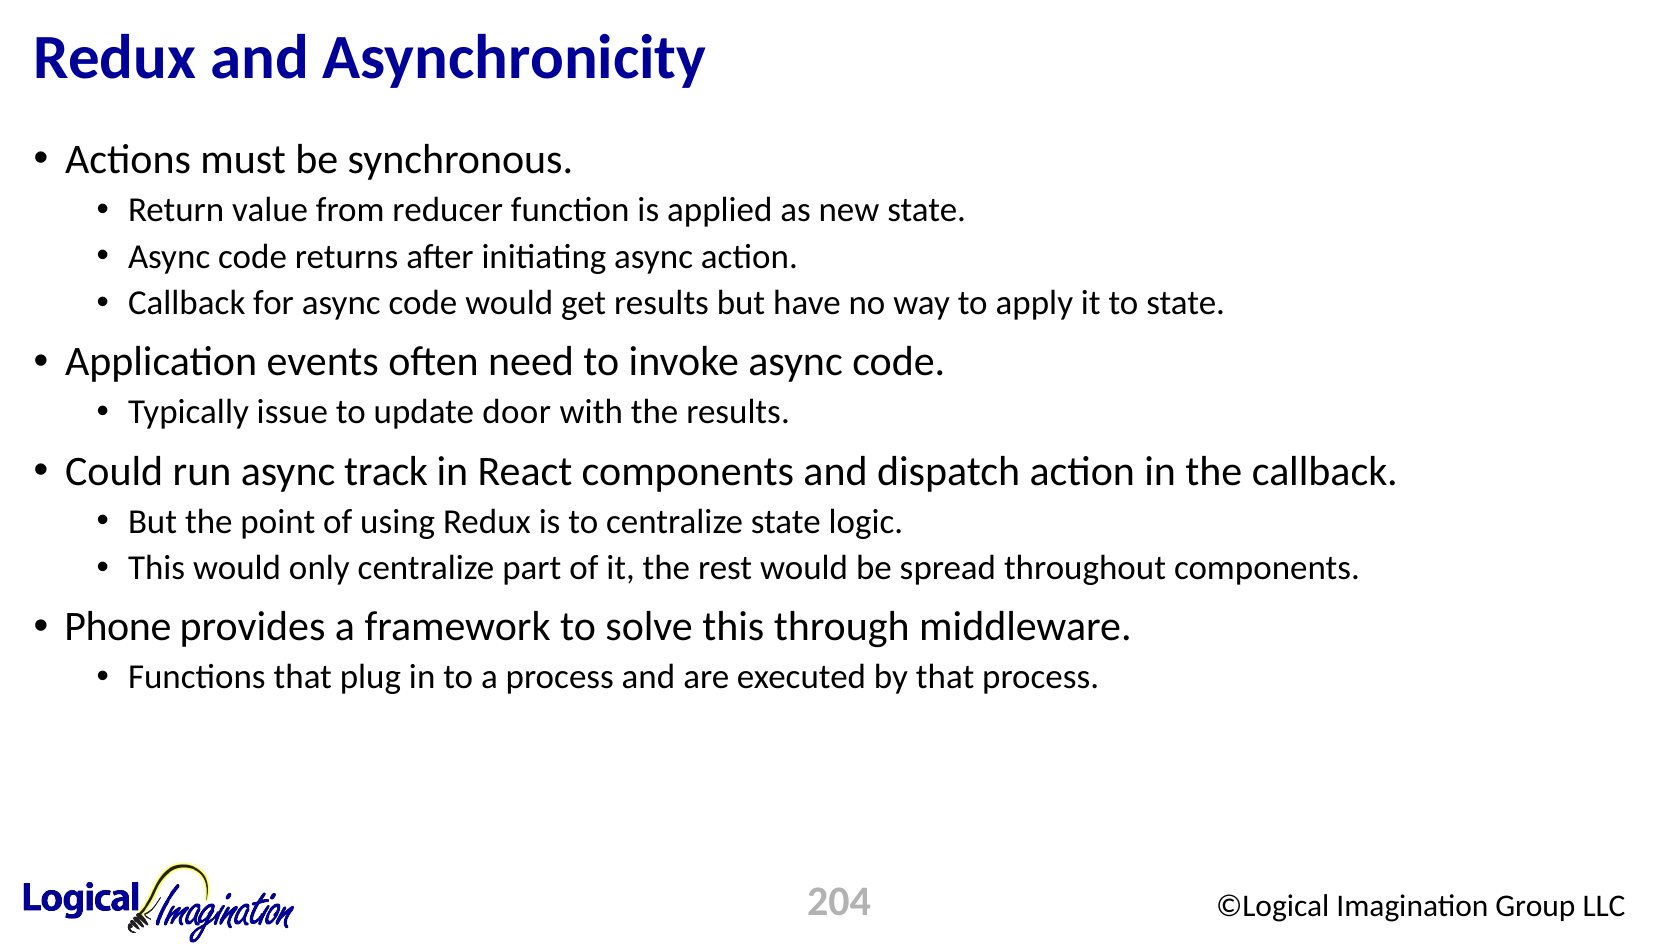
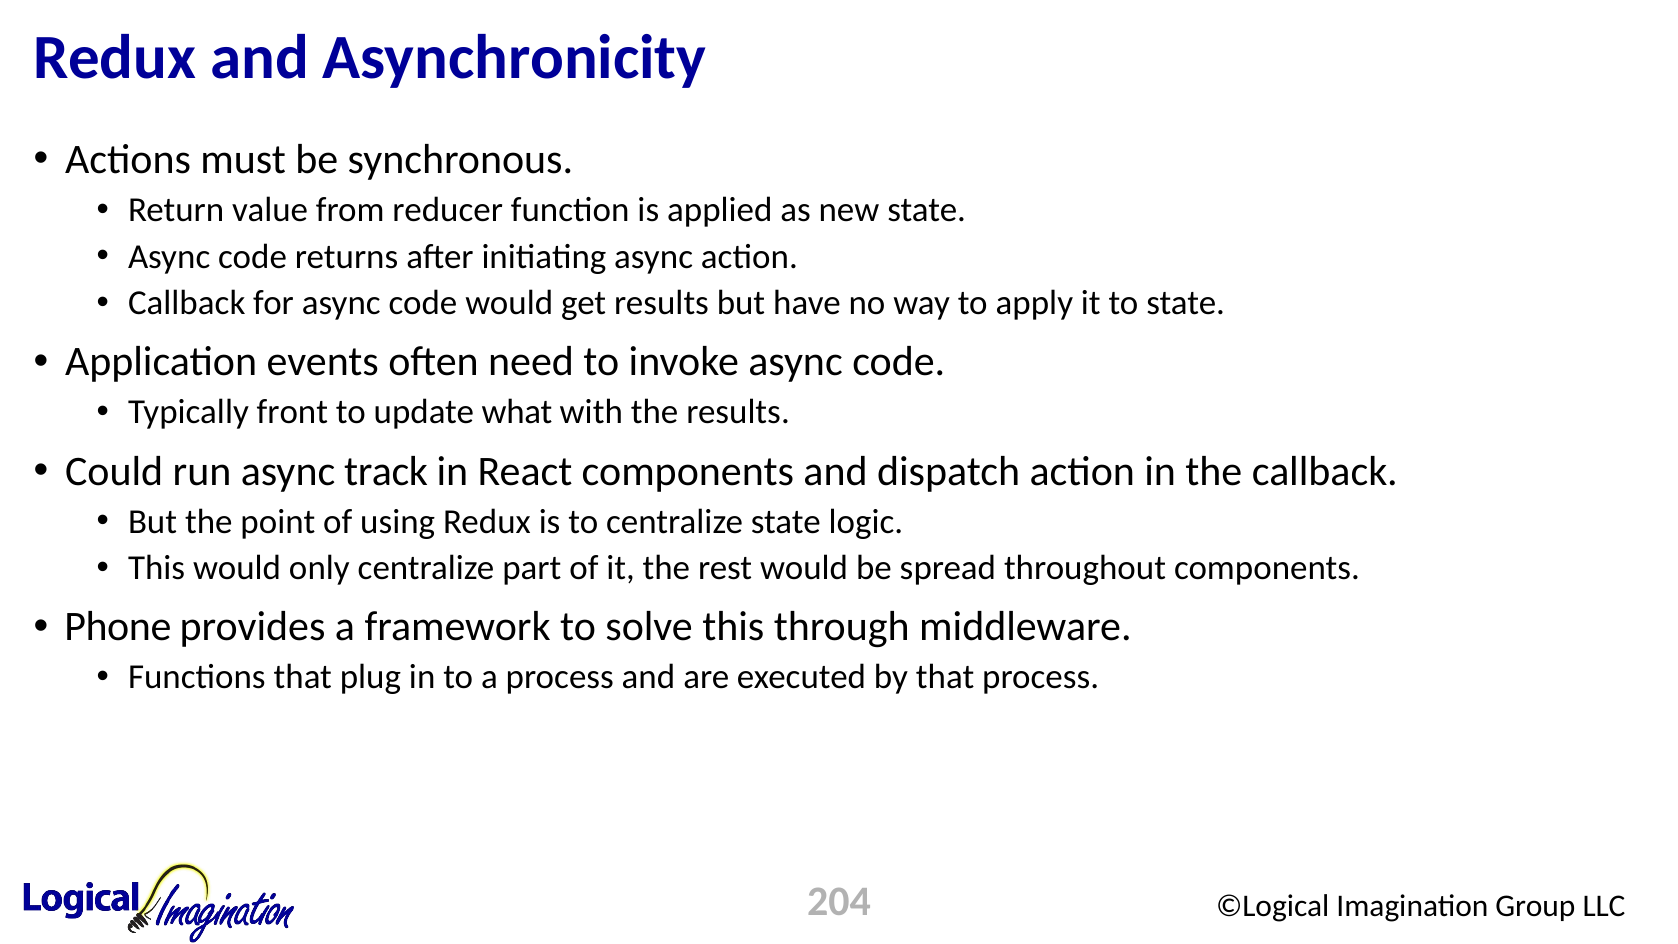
issue: issue -> front
door: door -> what
